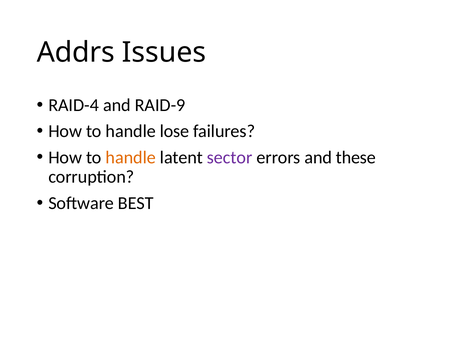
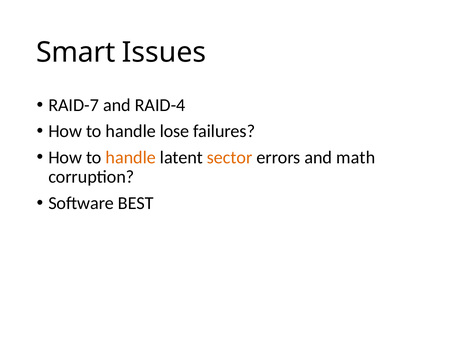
Addrs: Addrs -> Smart
RAID-4: RAID-4 -> RAID-7
RAID-9: RAID-9 -> RAID-4
sector colour: purple -> orange
these: these -> math
